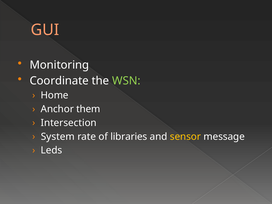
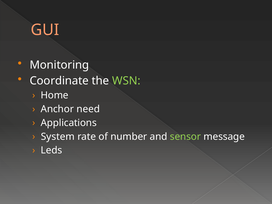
them: them -> need
Intersection: Intersection -> Applications
libraries: libraries -> number
sensor colour: yellow -> light green
